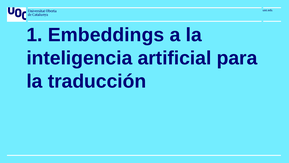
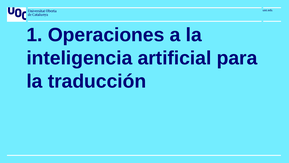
Embeddings: Embeddings -> Operaciones
